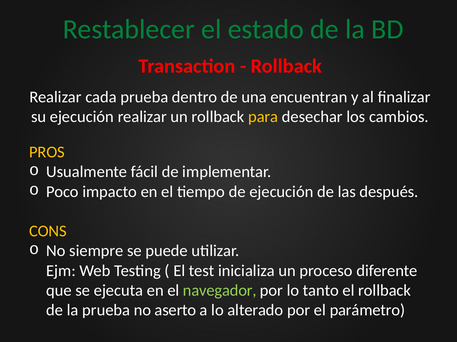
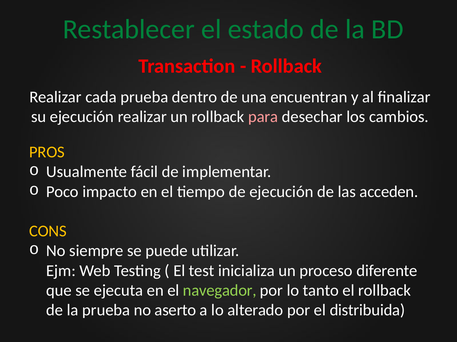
para colour: yellow -> pink
después: después -> acceden
parámetro: parámetro -> distribuida
